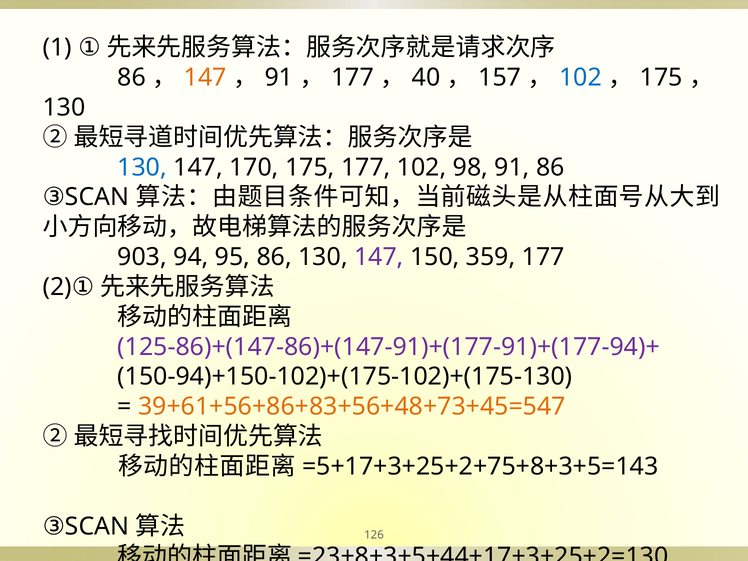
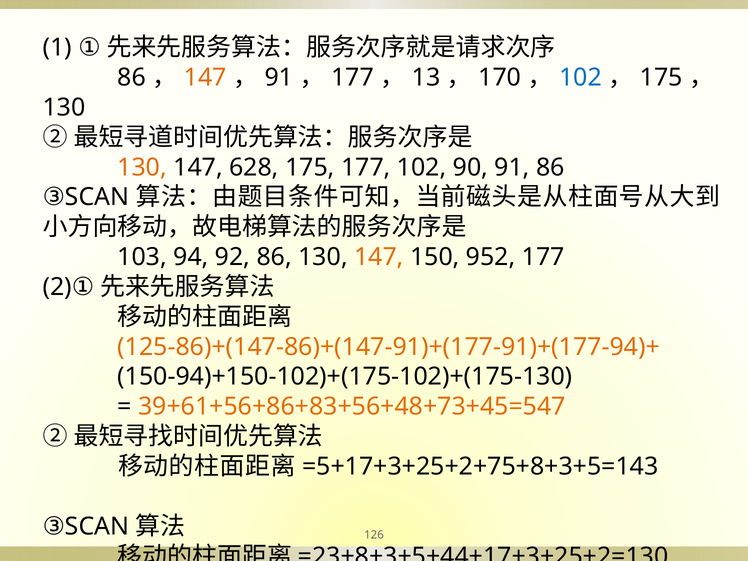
40: 40 -> 13
157: 157 -> 170
130 at (142, 167) colour: blue -> orange
170: 170 -> 628
98: 98 -> 90
903: 903 -> 103
95: 95 -> 92
147 at (379, 257) colour: purple -> orange
359: 359 -> 952
125-86)+(147-86)+(147-91)+(177-91)+(177-94)+ colour: purple -> orange
